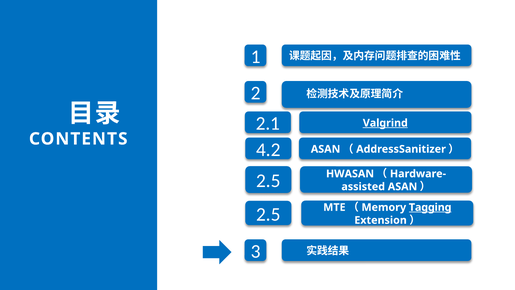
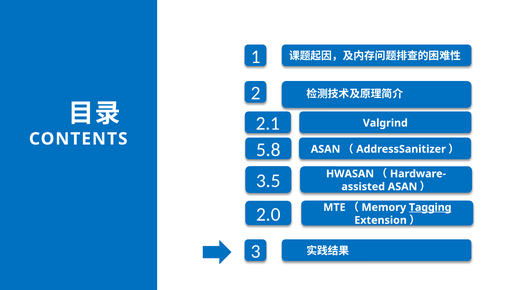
Valgrind underline: present -> none
4.2: 4.2 -> 5.8
2.5 at (268, 181): 2.5 -> 3.5
2.5 at (268, 214): 2.5 -> 2.0
